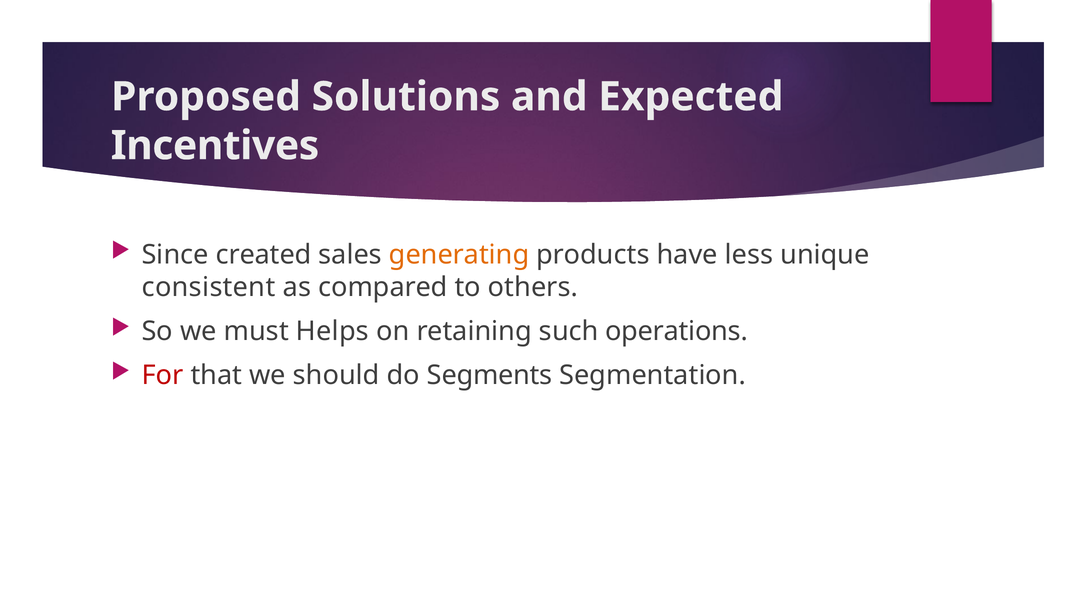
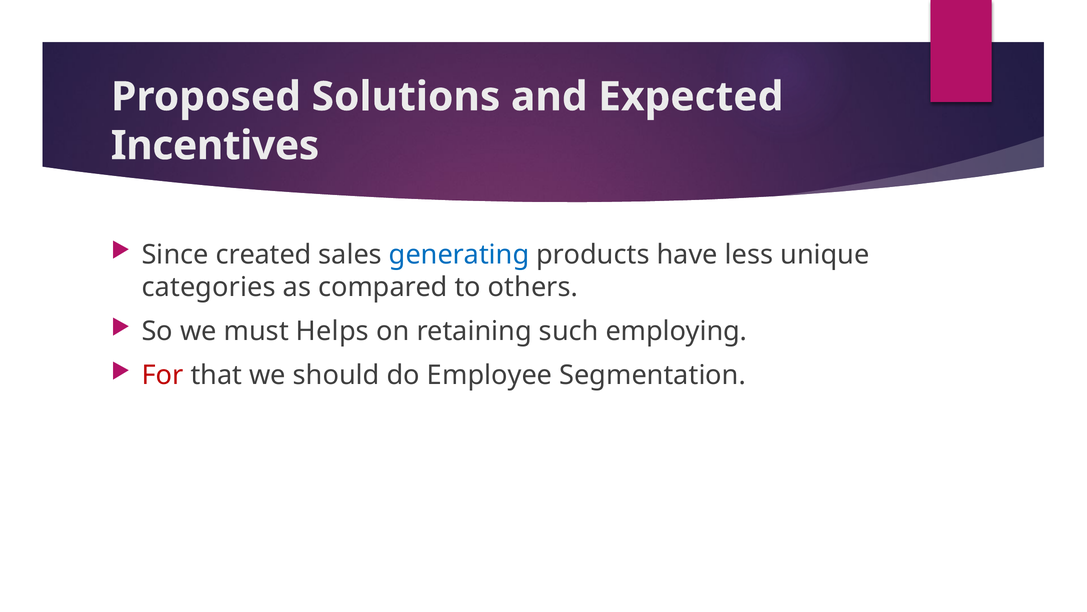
generating colour: orange -> blue
consistent: consistent -> categories
operations: operations -> employing
Segments: Segments -> Employee
